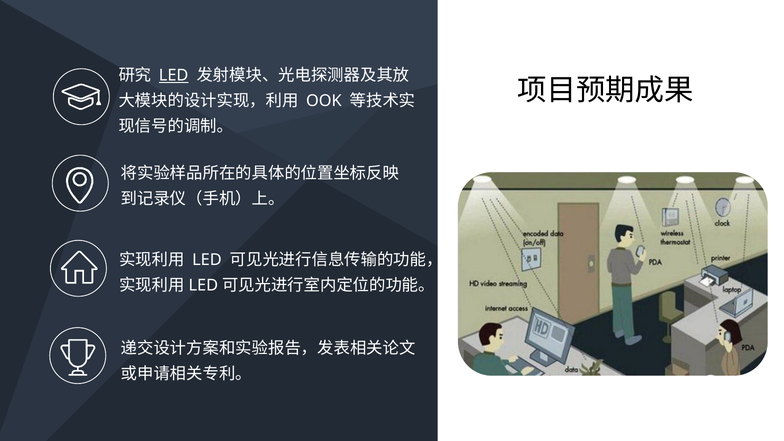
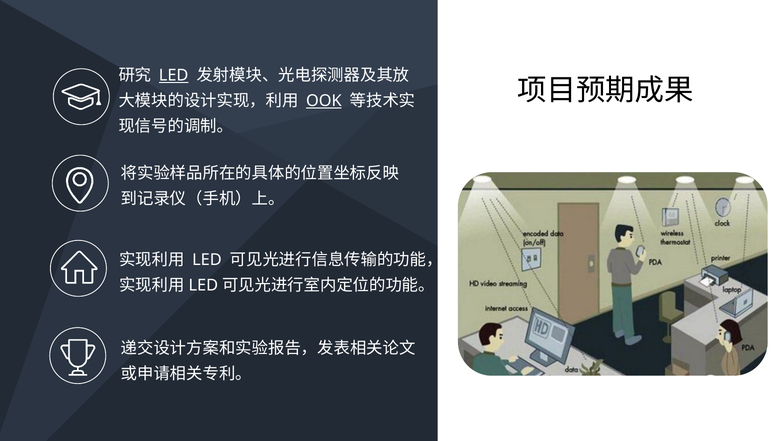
OOK underline: none -> present
